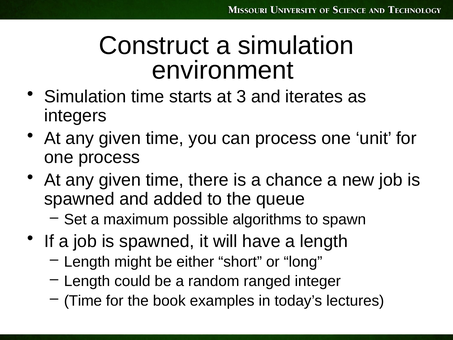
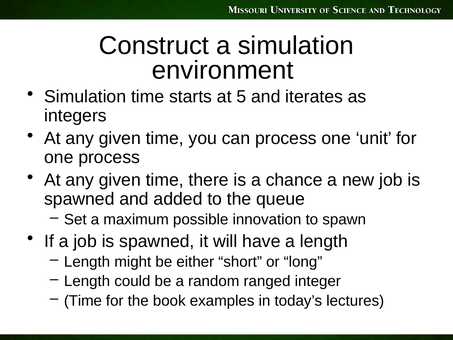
3: 3 -> 5
algorithms: algorithms -> innovation
